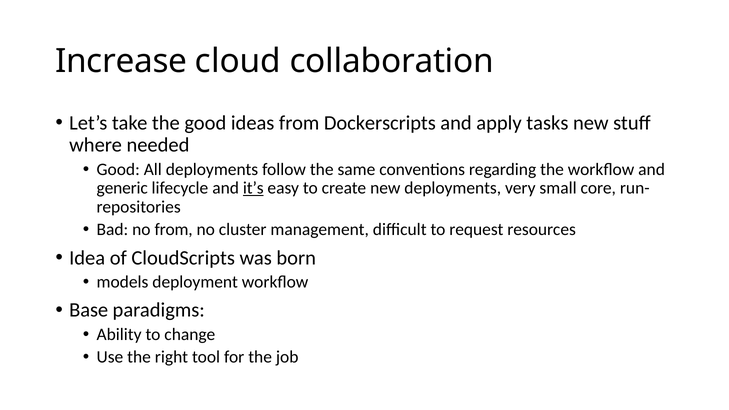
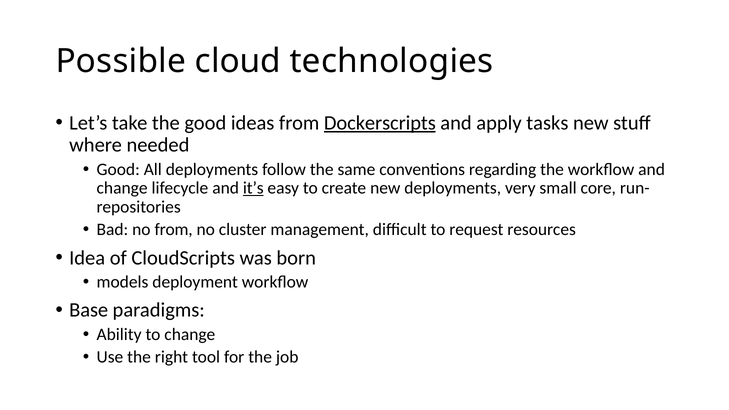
Increase: Increase -> Possible
collaboration: collaboration -> technologies
Dockerscripts underline: none -> present
generic at (122, 188): generic -> change
